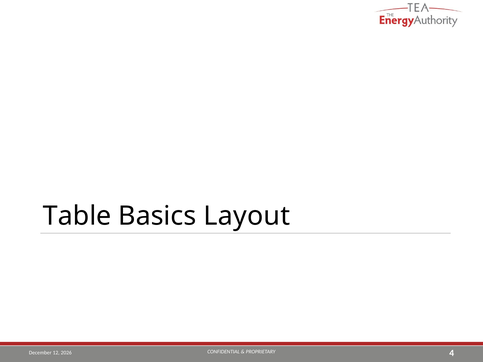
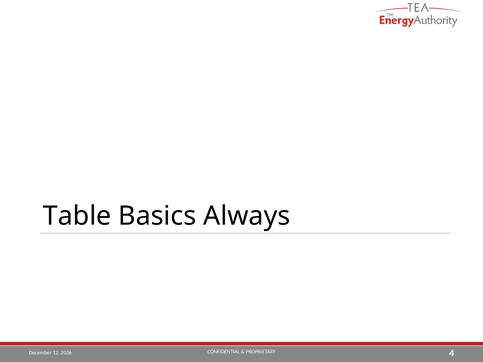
Layout: Layout -> Always
